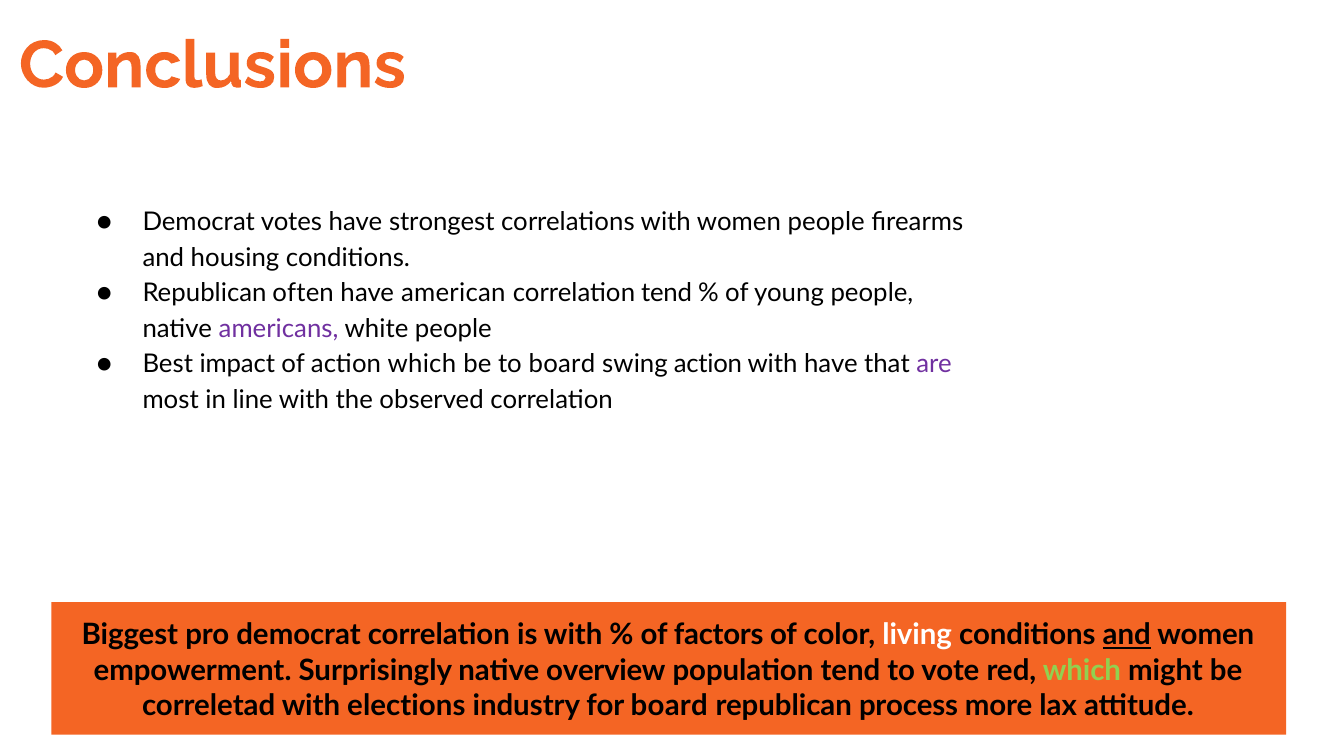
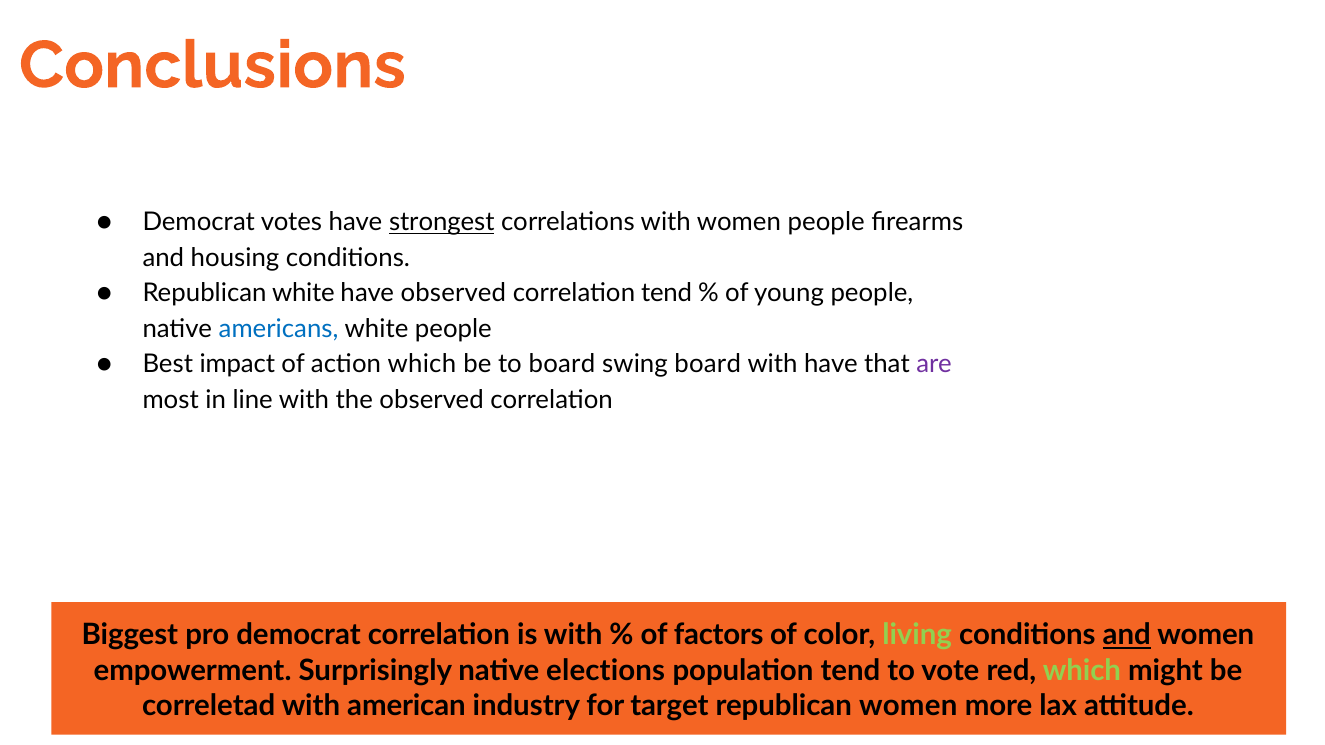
strongest underline: none -> present
Republican often: often -> white
have american: american -> observed
americans colour: purple -> blue
swing action: action -> board
living colour: white -> light green
overview: overview -> elections
elections: elections -> american
for board: board -> target
republican process: process -> women
